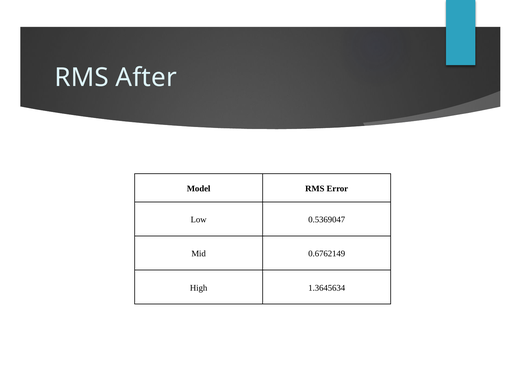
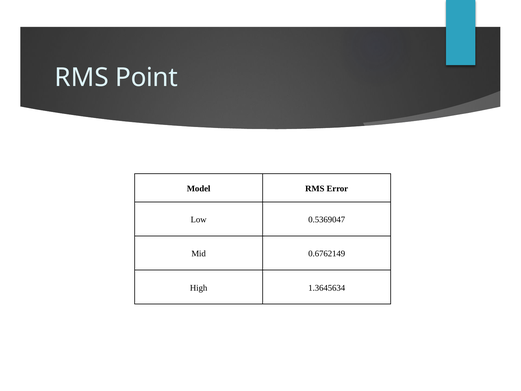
After: After -> Point
